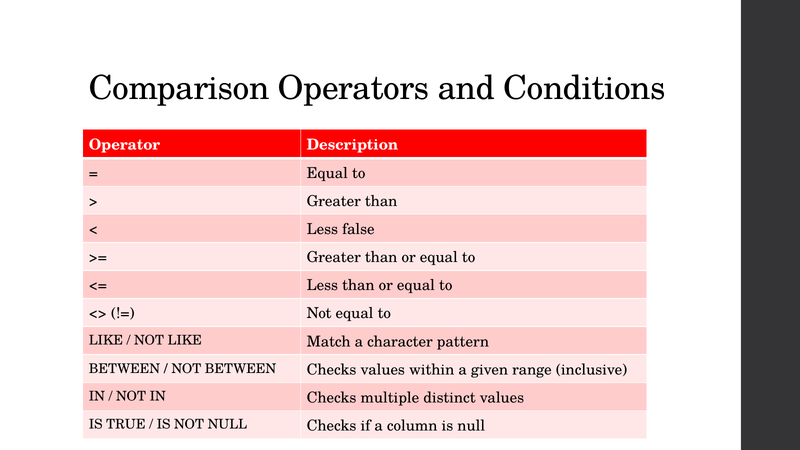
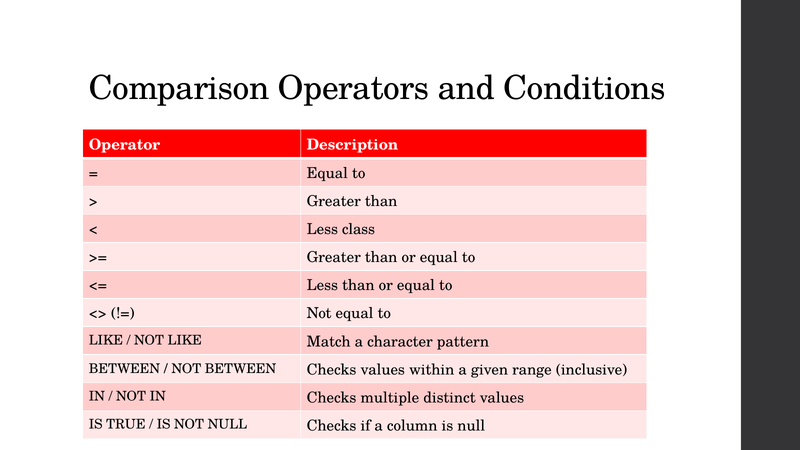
false: false -> class
